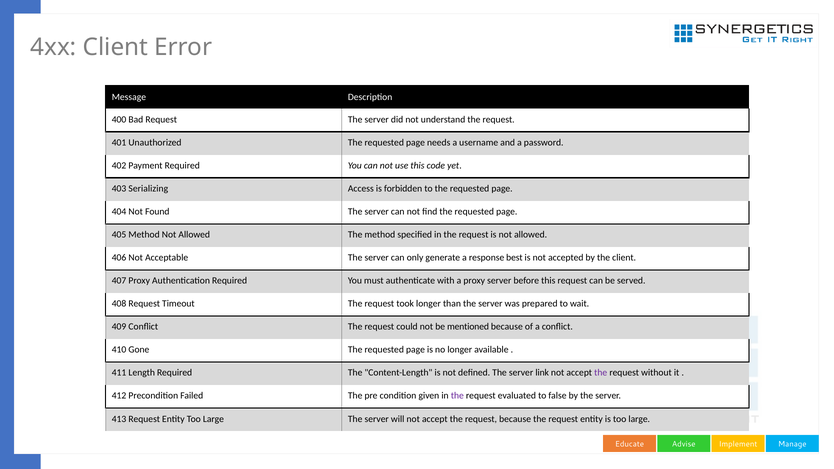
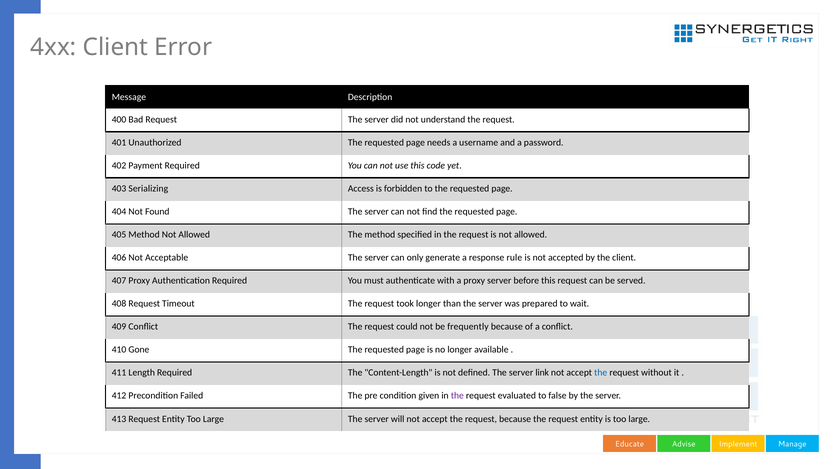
best: best -> rule
mentioned: mentioned -> frequently
the at (601, 373) colour: purple -> blue
